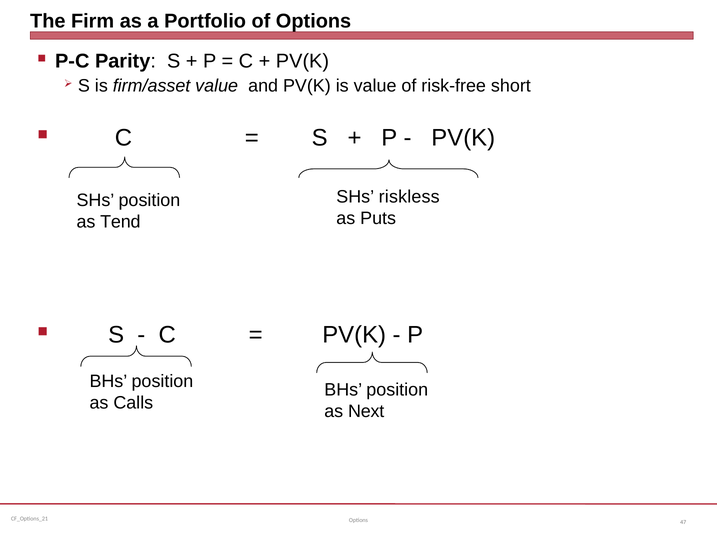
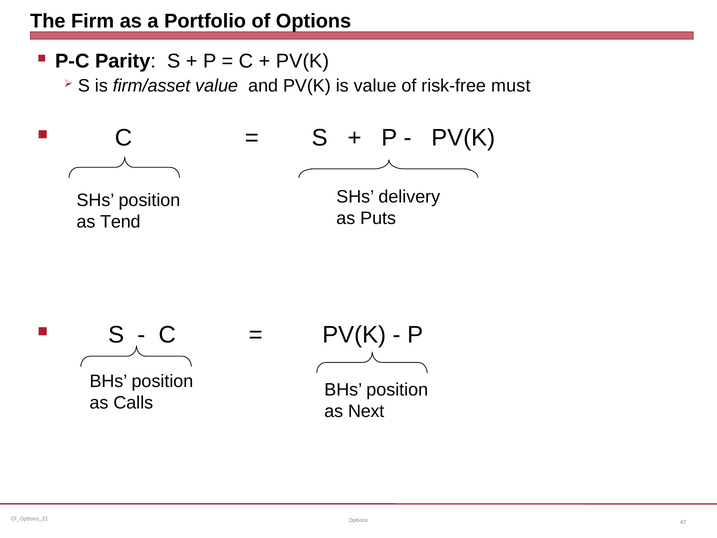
short: short -> must
riskless: riskless -> delivery
